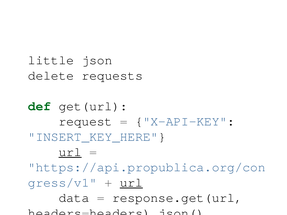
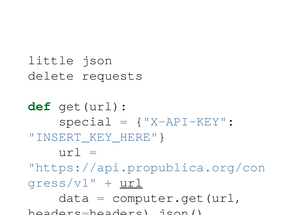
request: request -> special
url at (70, 152) underline: present -> none
response.get(url: response.get(url -> computer.get(url
